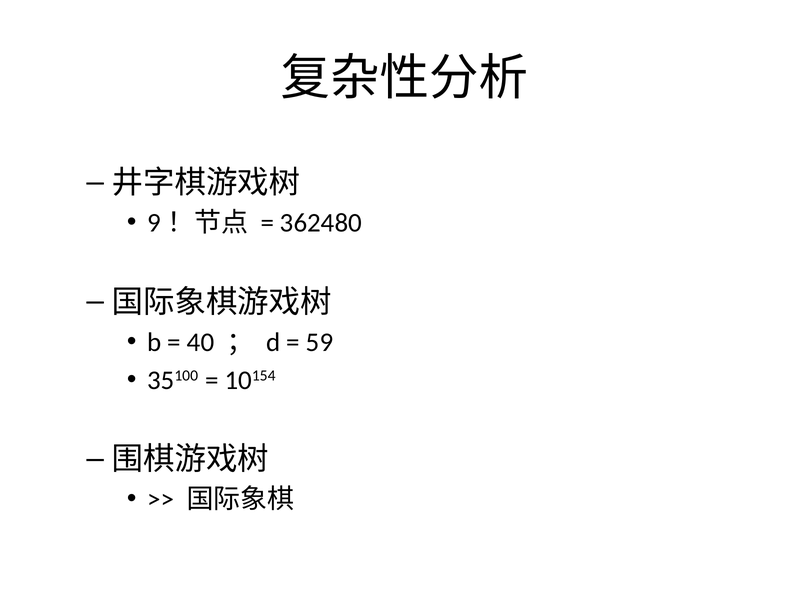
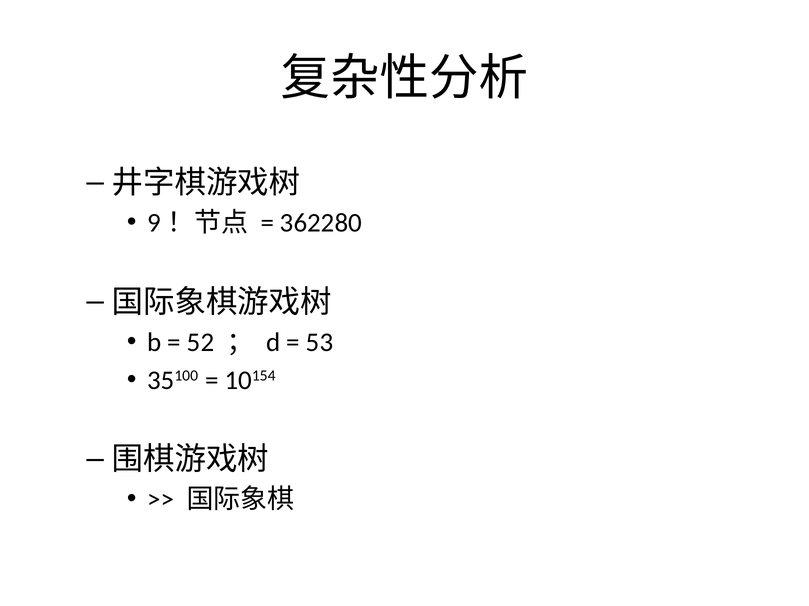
362480: 362480 -> 362280
40: 40 -> 52
59: 59 -> 53
